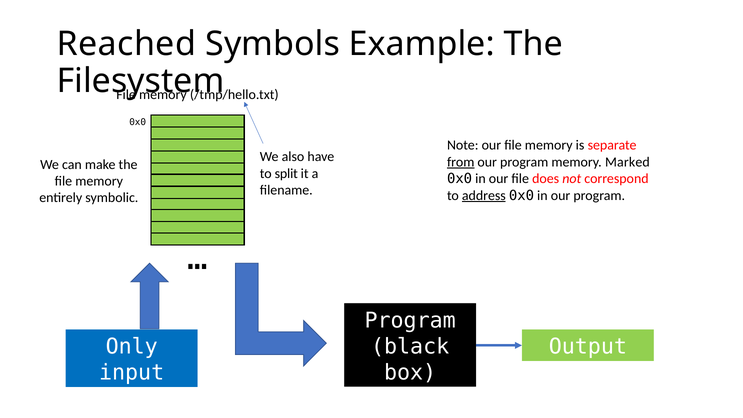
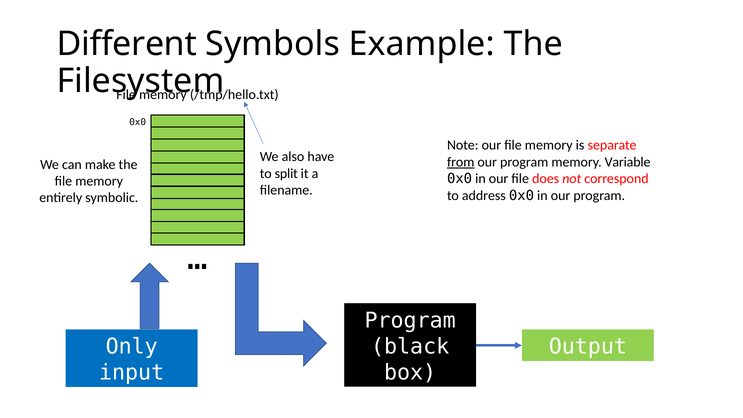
Reached: Reached -> Different
Marked: Marked -> Variable
address underline: present -> none
